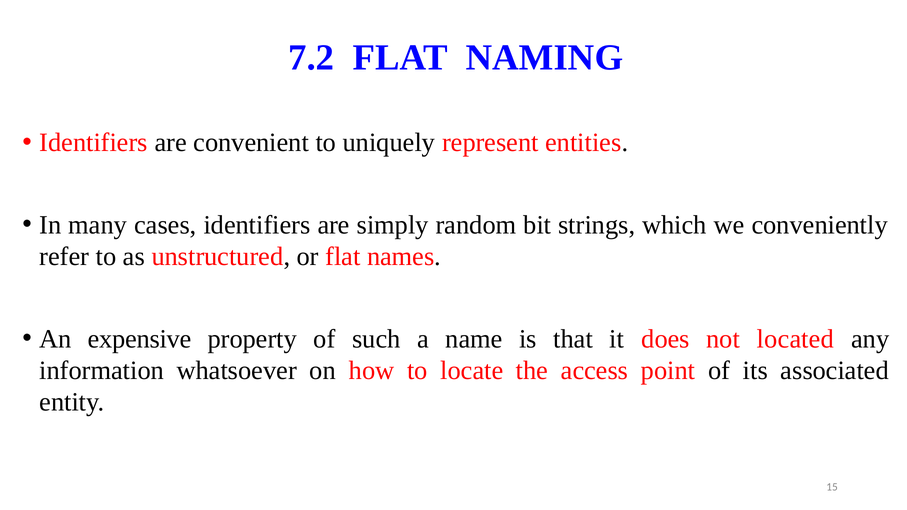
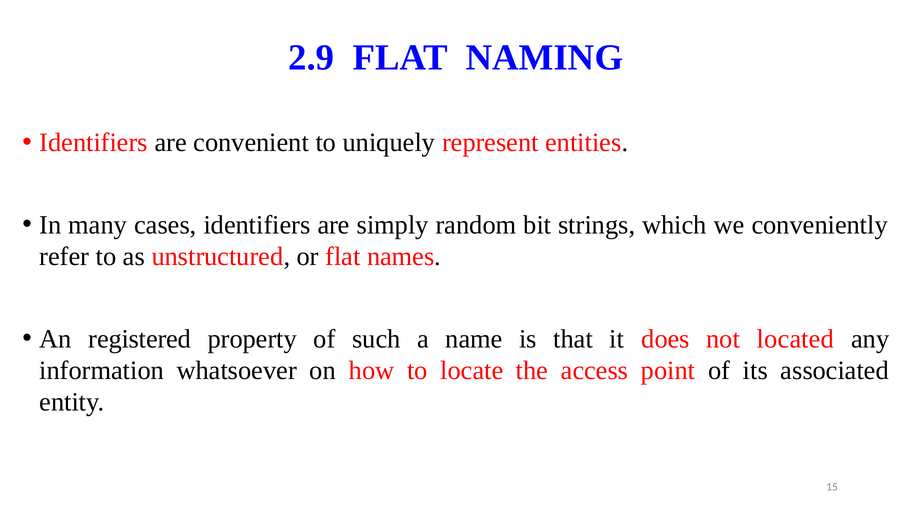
7.2: 7.2 -> 2.9
expensive: expensive -> registered
